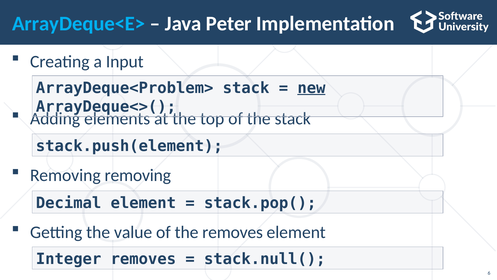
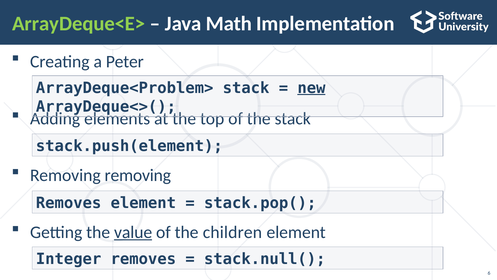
ArrayDeque<E> colour: light blue -> light green
Peter: Peter -> Math
Input: Input -> Peter
Decimal at (69, 203): Decimal -> Removes
value underline: none -> present
the removes: removes -> children
